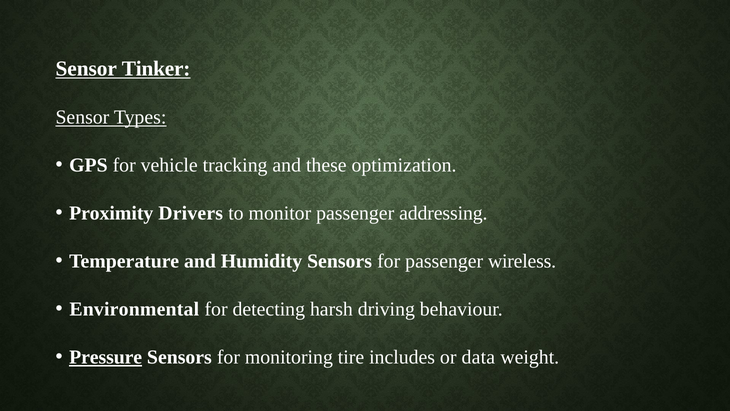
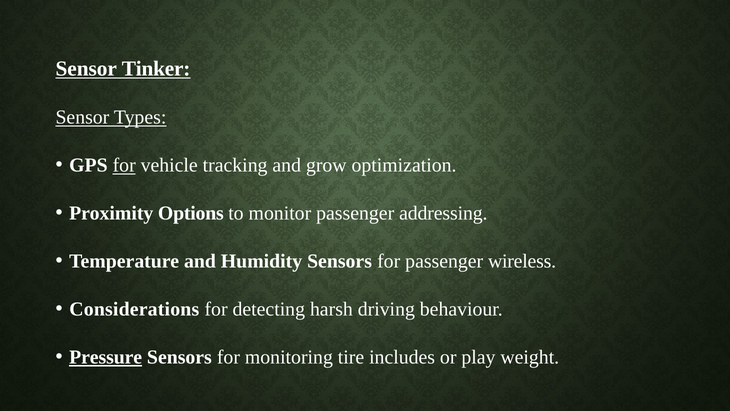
for at (124, 165) underline: none -> present
these: these -> grow
Drivers: Drivers -> Options
Environmental: Environmental -> Considerations
data: data -> play
